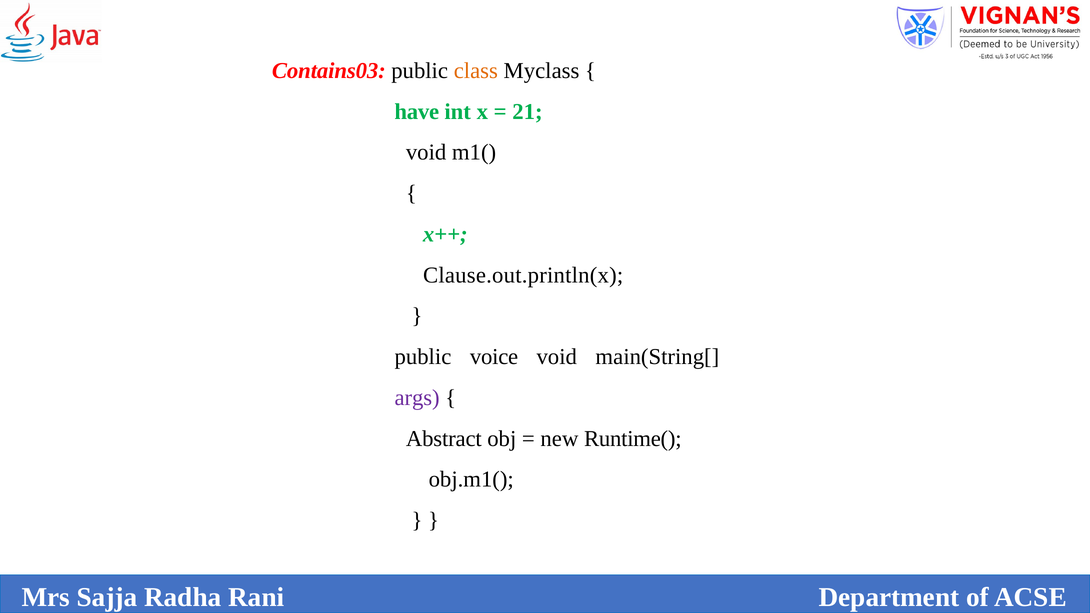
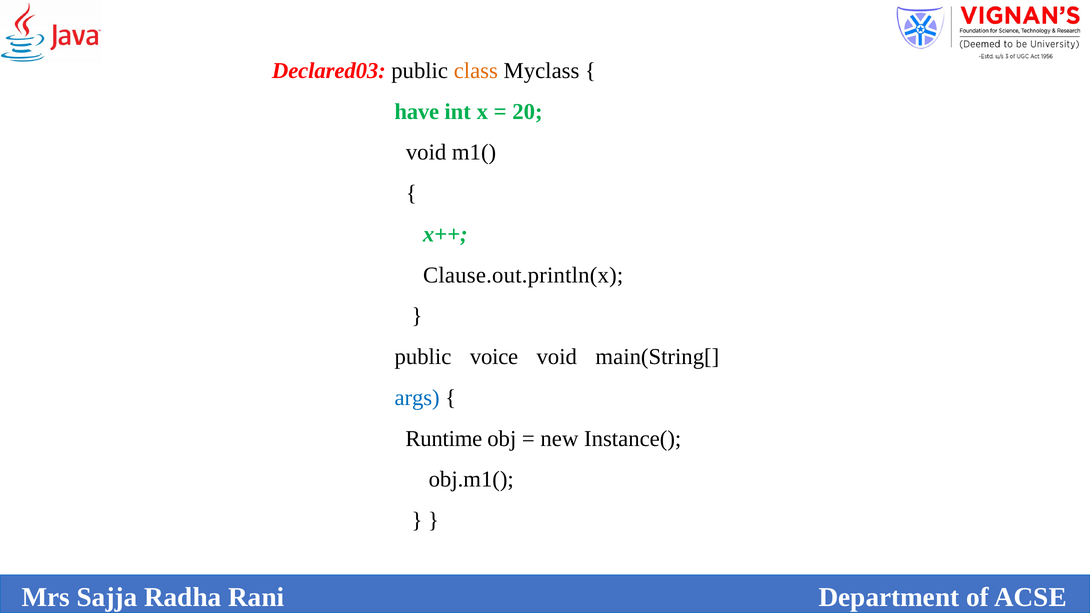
Contains03: Contains03 -> Declared03
21: 21 -> 20
args colour: purple -> blue
Abstract: Abstract -> Runtime
Runtime(: Runtime( -> Instance(
